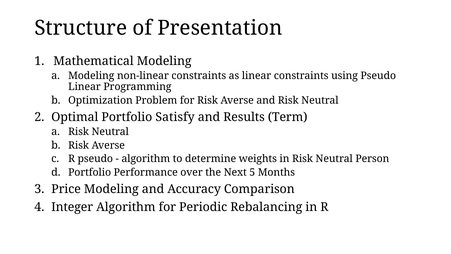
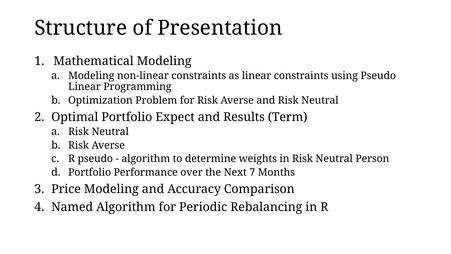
Satisfy: Satisfy -> Expect
5: 5 -> 7
Integer: Integer -> Named
